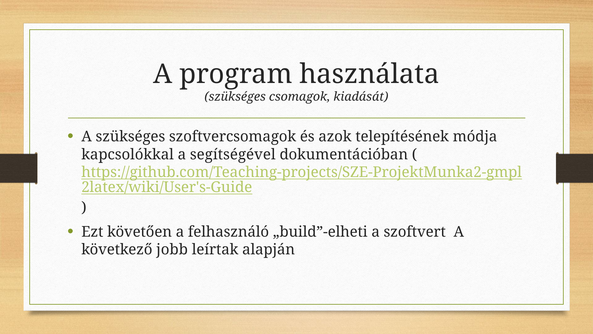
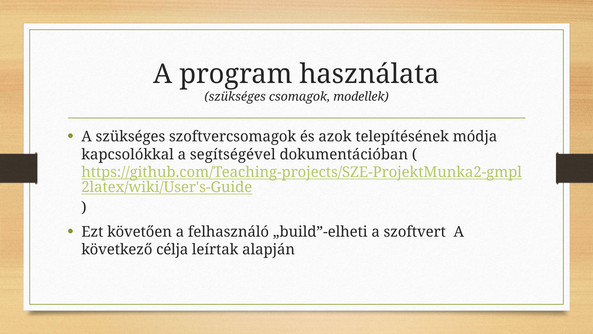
kiadását: kiadását -> modellek
jobb: jobb -> célja
